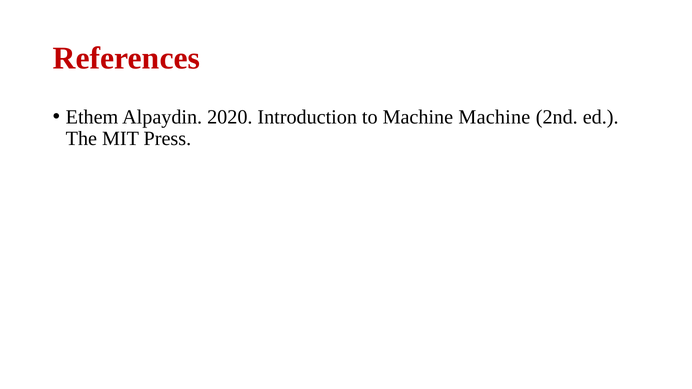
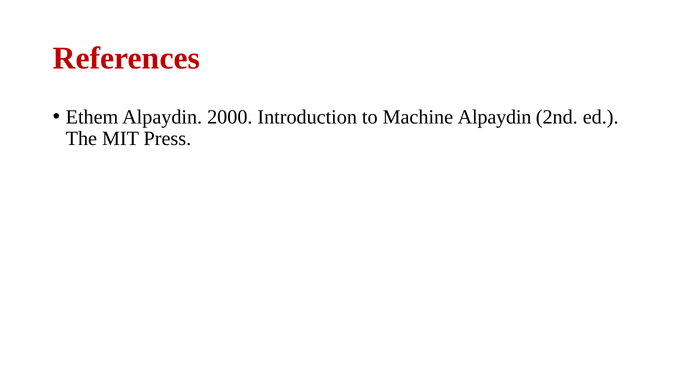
2020: 2020 -> 2000
Machine Machine: Machine -> Alpaydin
